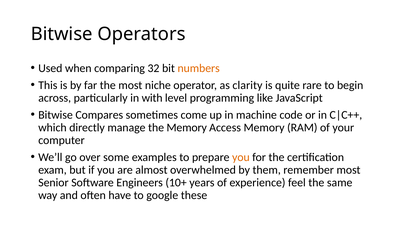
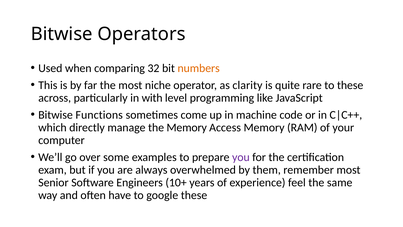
to begin: begin -> these
Compares: Compares -> Functions
you at (241, 157) colour: orange -> purple
almost: almost -> always
